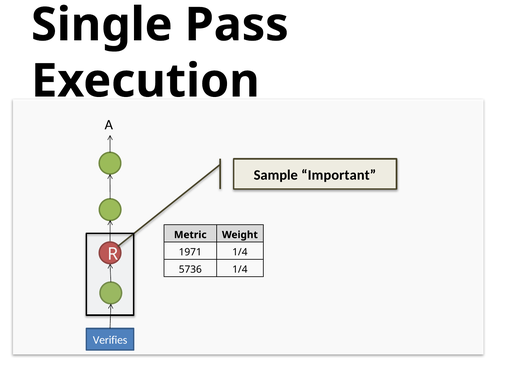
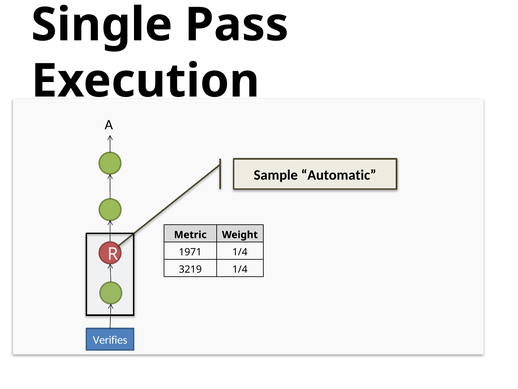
Important: Important -> Automatic
5736: 5736 -> 3219
